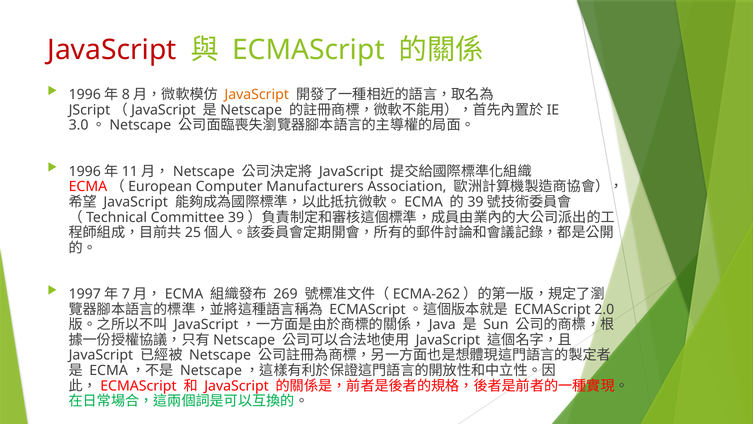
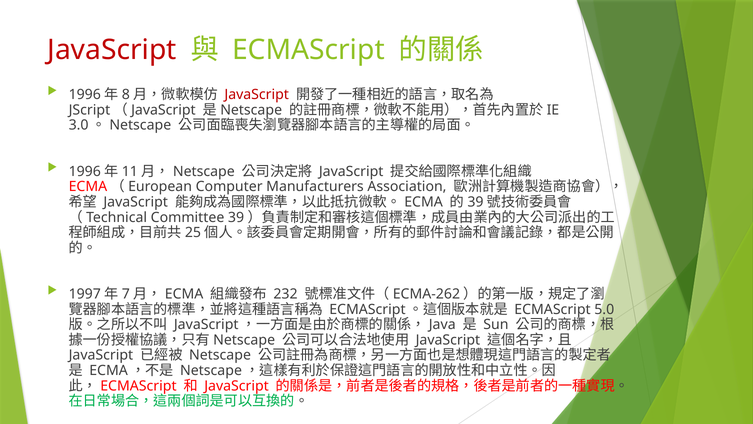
JavaScript at (257, 95) colour: orange -> red
269: 269 -> 232
2.0: 2.0 -> 5.0
